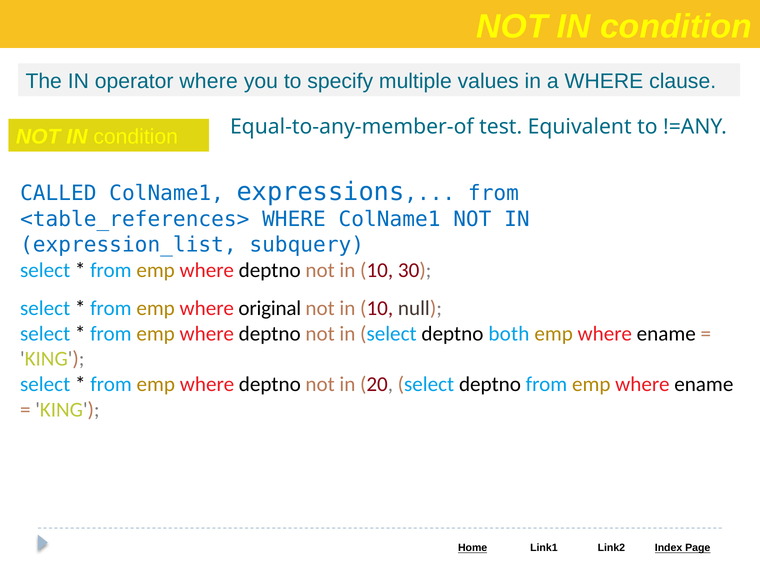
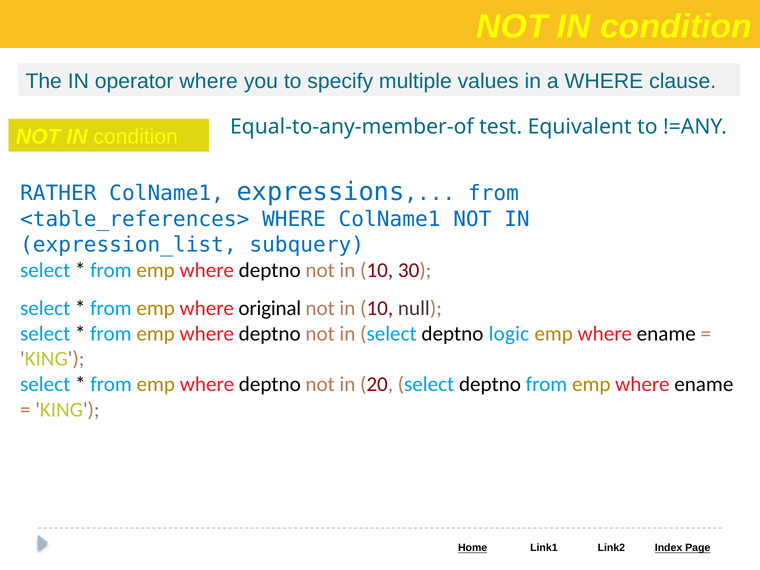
CALLED: CALLED -> RATHER
both: both -> logic
